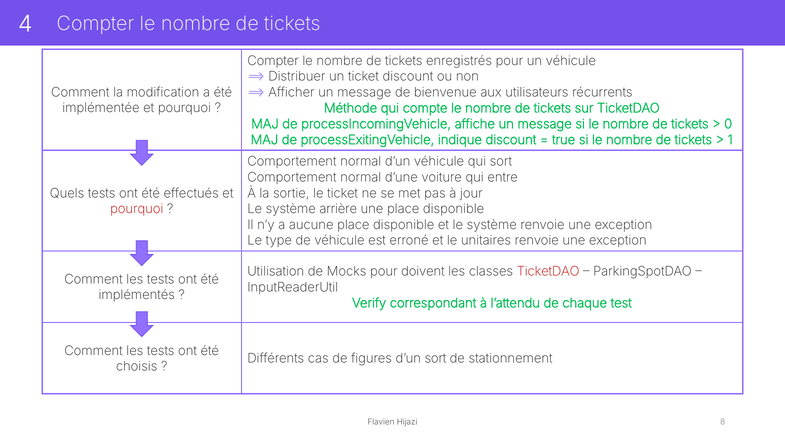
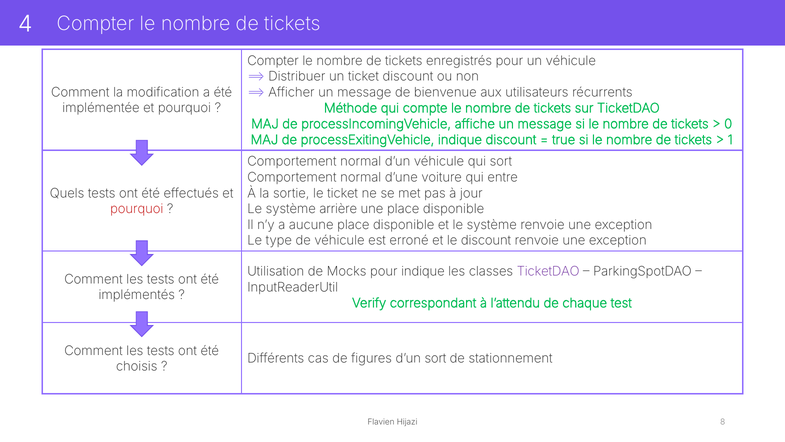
le unitaires: unitaires -> discount
pour doivent: doivent -> indique
TicketDAO at (548, 271) colour: red -> purple
